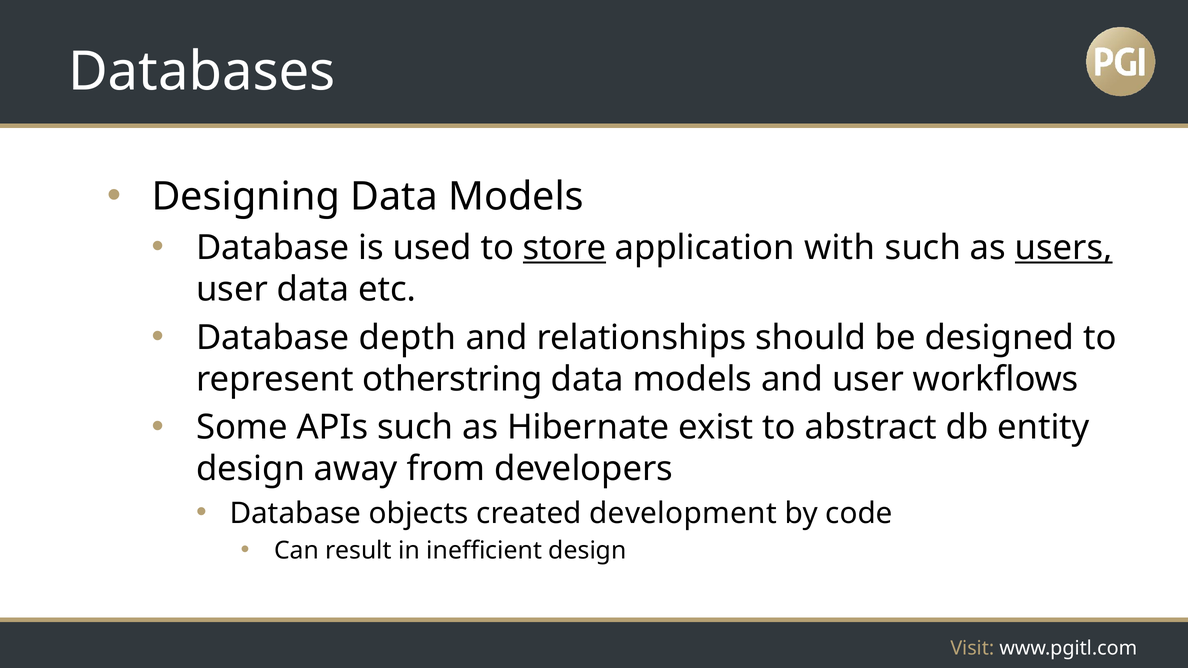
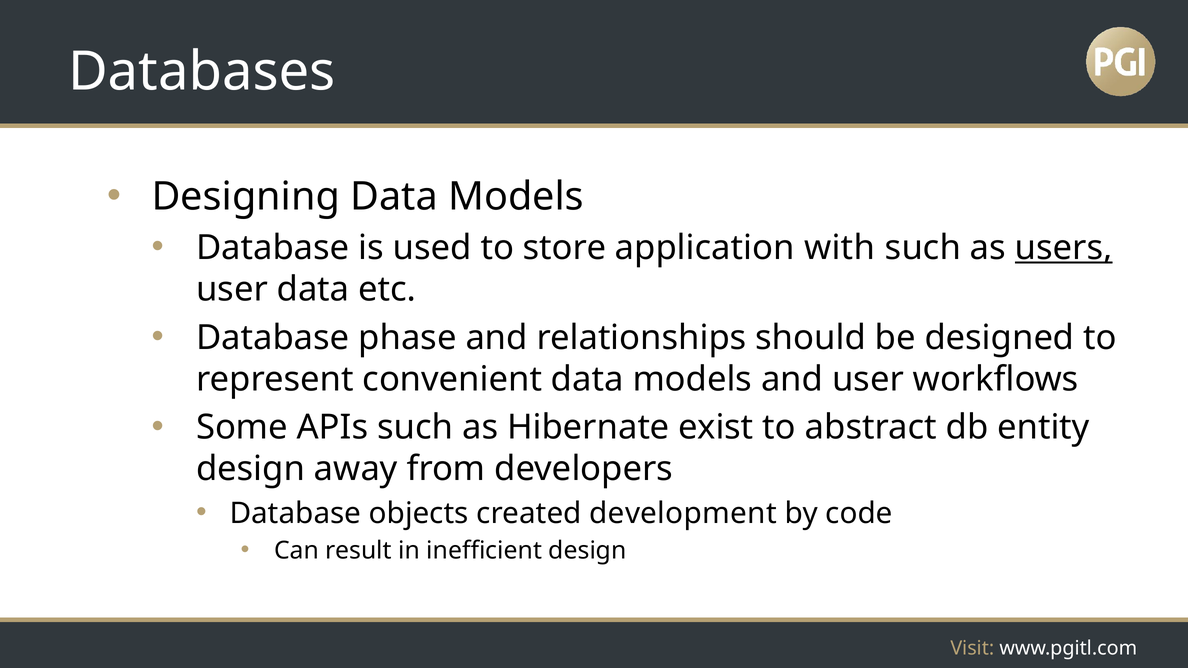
store underline: present -> none
depth: depth -> phase
otherstring: otherstring -> convenient
